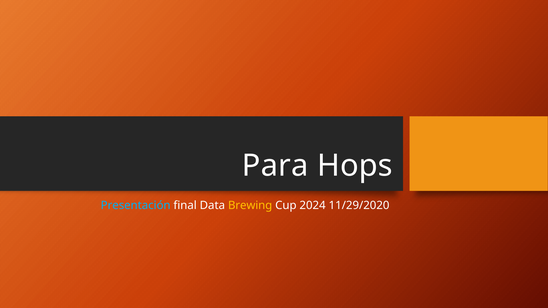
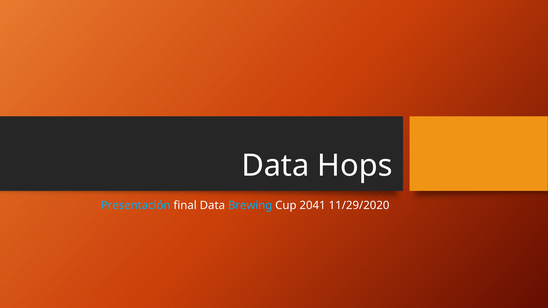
Para at (275, 166): Para -> Data
Brewing colour: yellow -> light blue
2024: 2024 -> 2041
